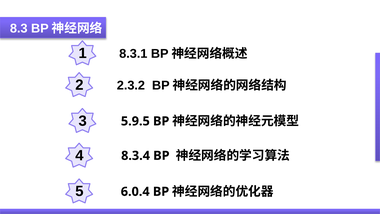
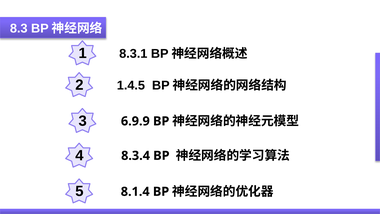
2.3.2: 2.3.2 -> 1.4.5
5.9.5: 5.9.5 -> 6.9.9
6.0.4: 6.0.4 -> 8.1.4
